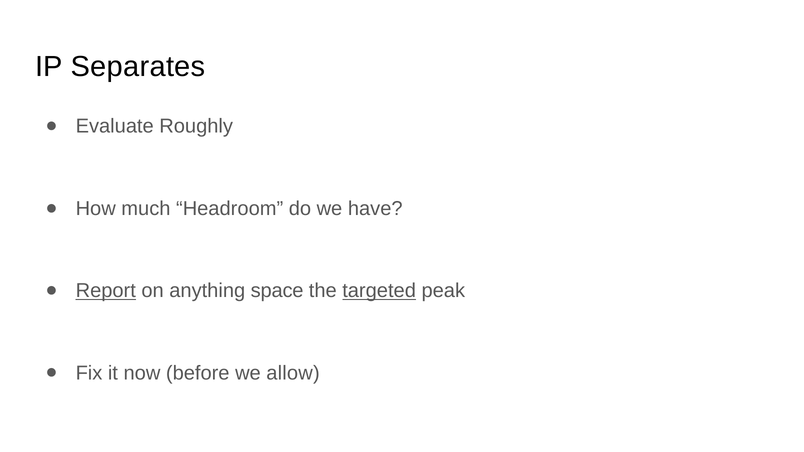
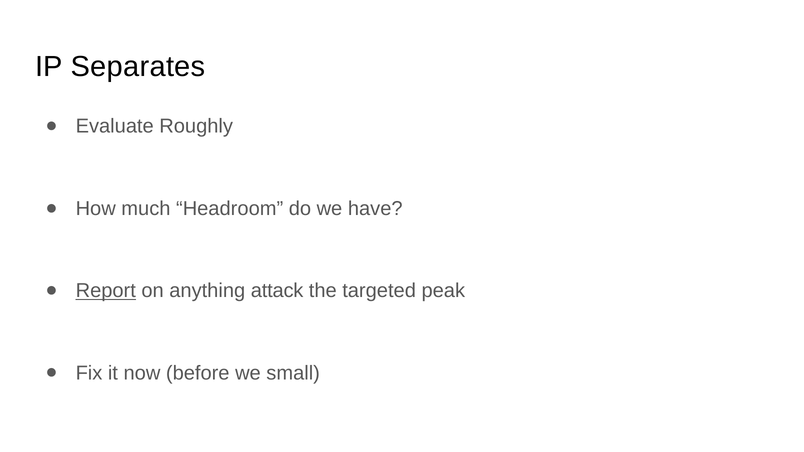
space: space -> attack
targeted underline: present -> none
allow: allow -> small
